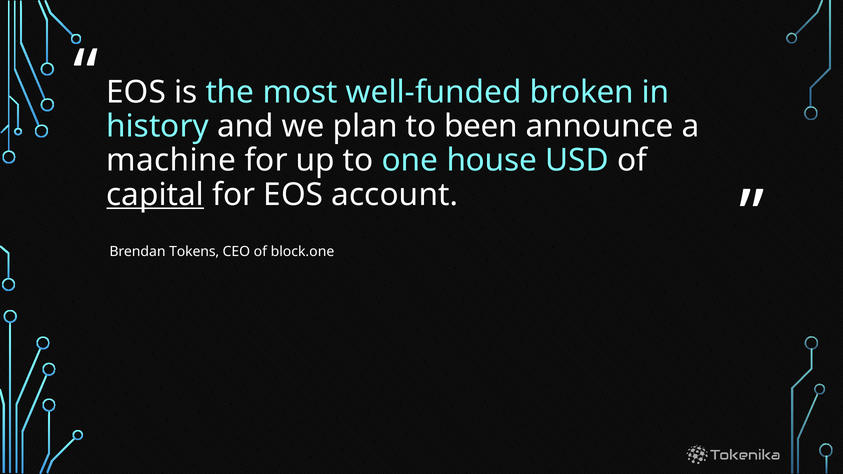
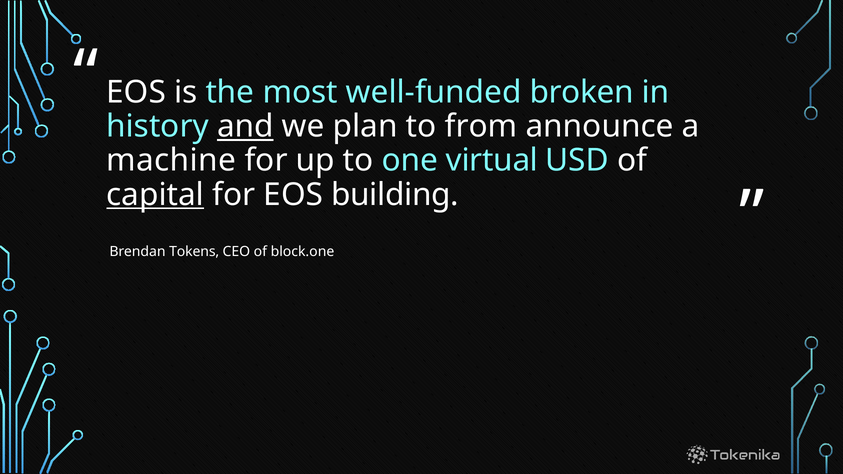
and underline: none -> present
been: been -> from
house: house -> virtual
account: account -> building
